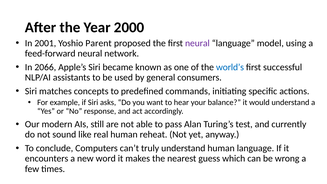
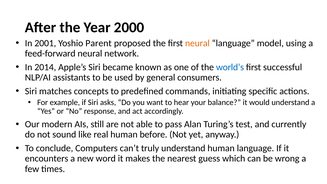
neural at (197, 43) colour: purple -> orange
2066: 2066 -> 2014
reheat: reheat -> before
